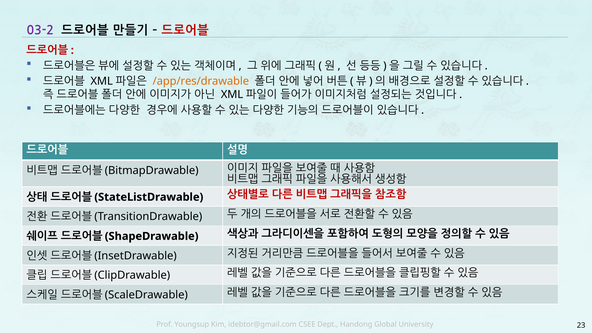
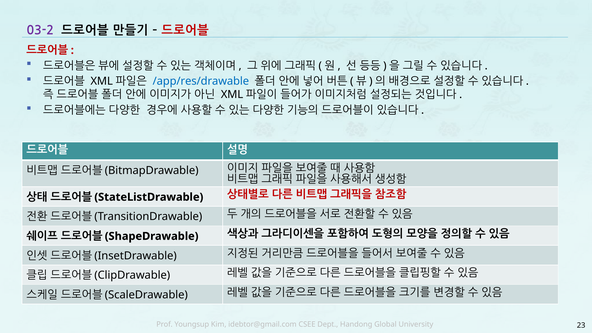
/app/res/drawable colour: orange -> blue
